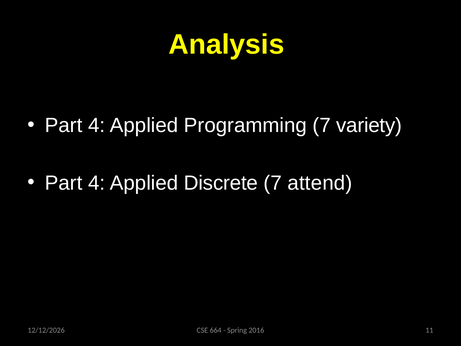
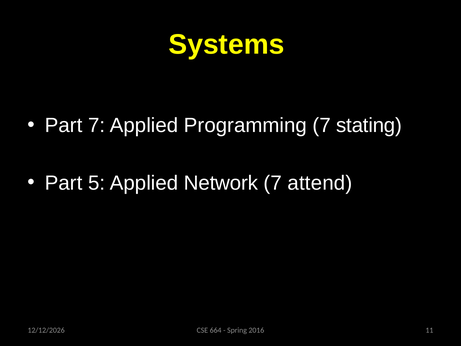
Analysis: Analysis -> Systems
4 at (97, 125): 4 -> 7
variety: variety -> stating
4 at (97, 183): 4 -> 5
Discrete: Discrete -> Network
